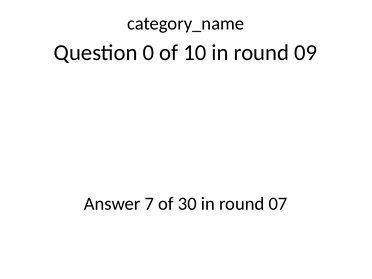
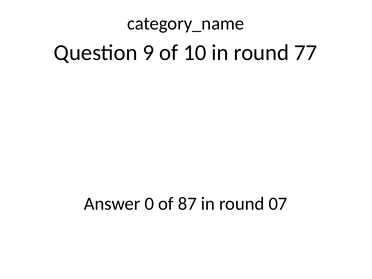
0: 0 -> 9
09: 09 -> 77
7: 7 -> 0
30: 30 -> 87
